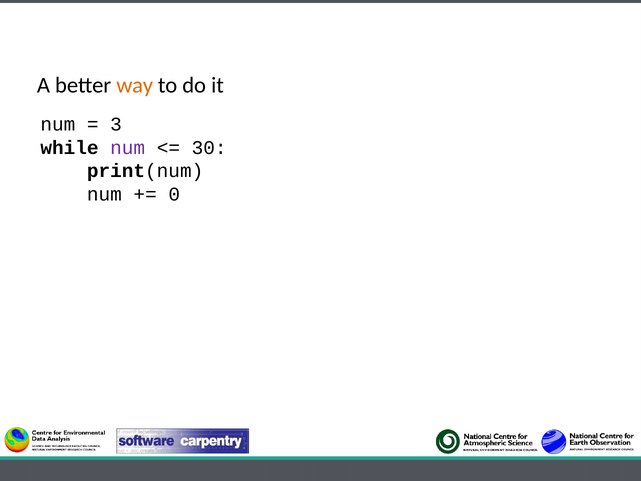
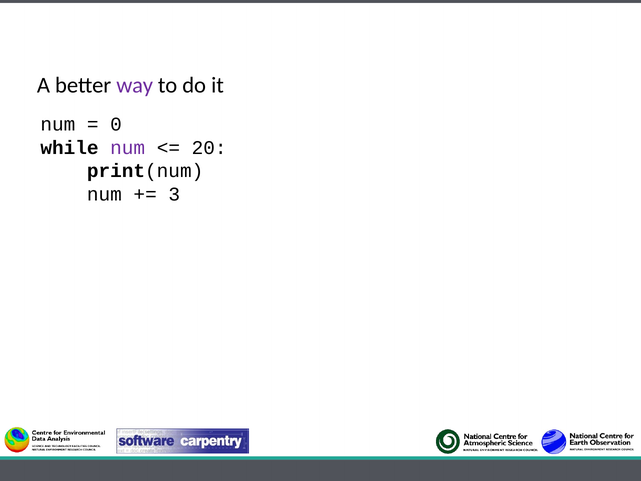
way colour: orange -> purple
3: 3 -> 0
30: 30 -> 20
0: 0 -> 3
